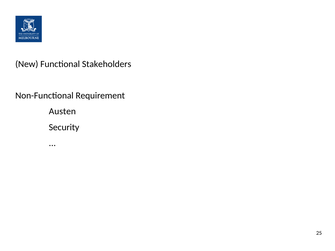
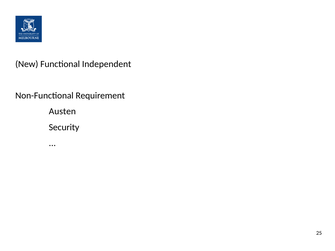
Stakeholders: Stakeholders -> Independent
